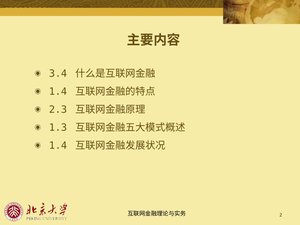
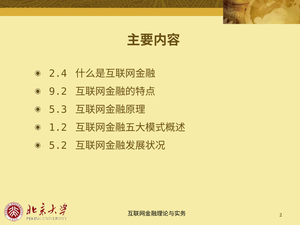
3.4: 3.4 -> 2.4
1.4 at (58, 92): 1.4 -> 9.2
2.3: 2.3 -> 5.3
1.3: 1.3 -> 1.2
1.4 at (58, 146): 1.4 -> 5.2
